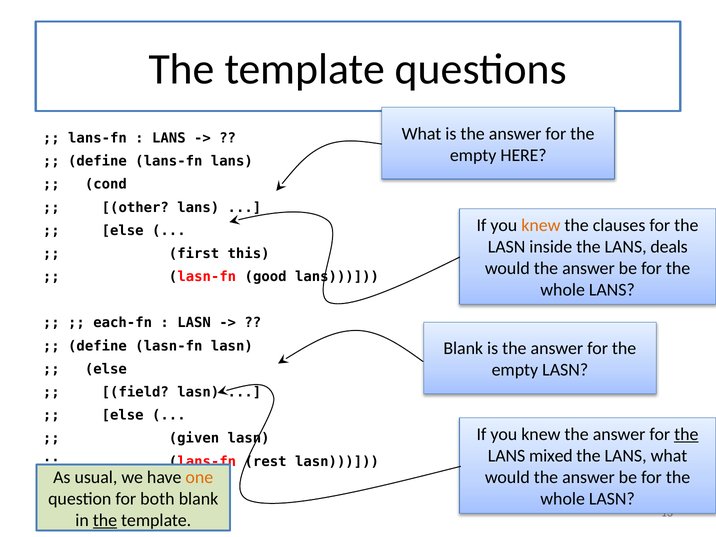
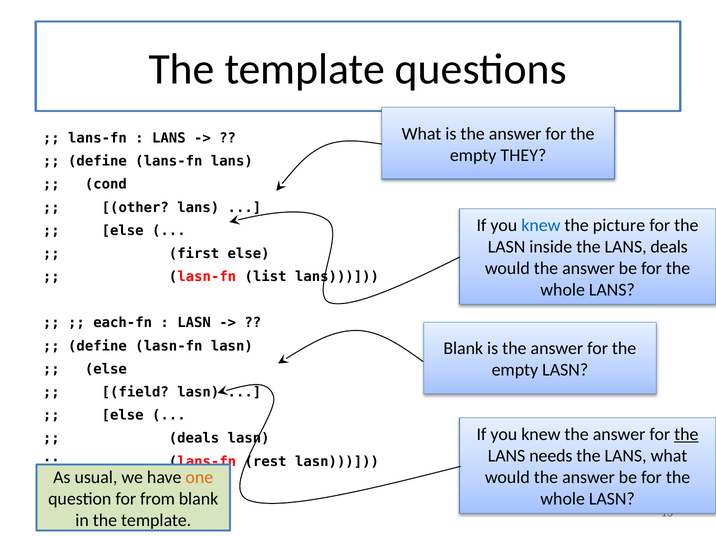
HERE: HERE -> THEY
knew at (541, 226) colour: orange -> blue
clauses: clauses -> picture
first this: this -> else
good: good -> list
given at (194, 438): given -> deals
mixed: mixed -> needs
both: both -> from
the at (105, 520) underline: present -> none
